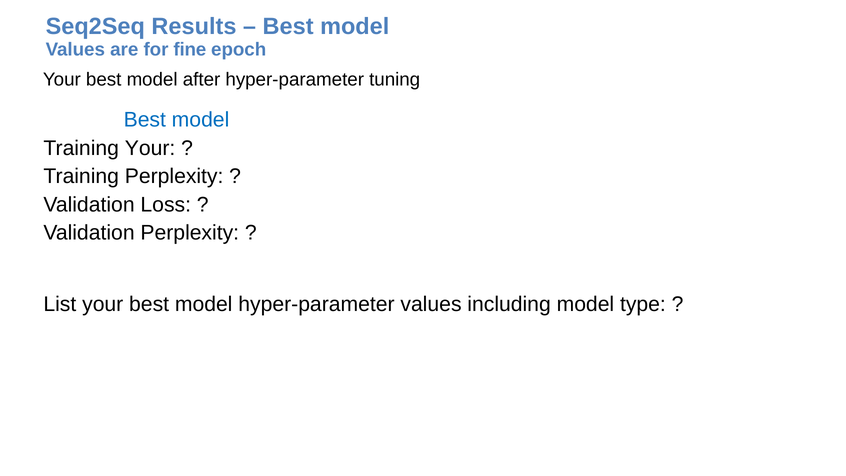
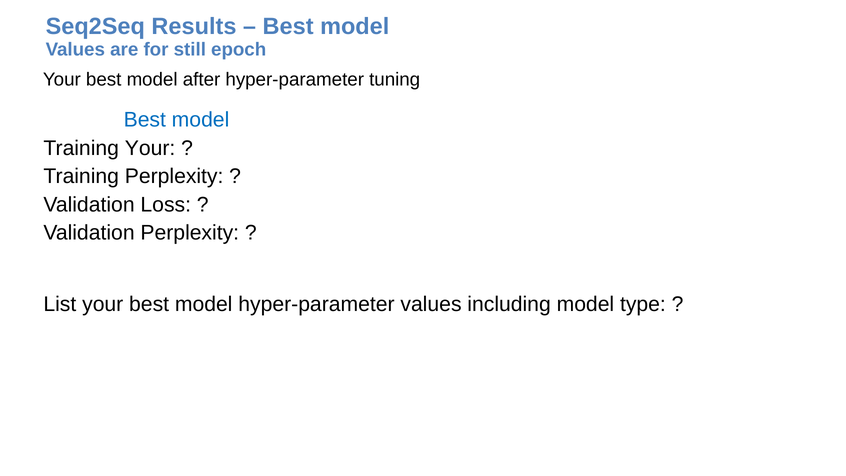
fine: fine -> still
